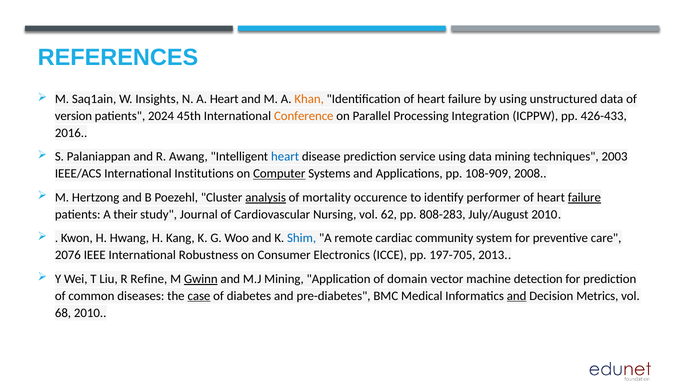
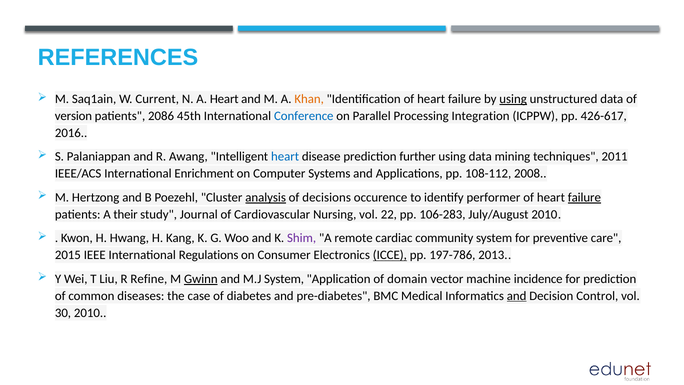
Insights: Insights -> Current
using at (513, 99) underline: none -> present
2024: 2024 -> 2086
Conference colour: orange -> blue
426-433: 426-433 -> 426-617
service: service -> further
2003: 2003 -> 2011
Institutions: Institutions -> Enrichment
Computer underline: present -> none
108-909: 108-909 -> 108-112
mortality: mortality -> decisions
62: 62 -> 22
808-283: 808-283 -> 106-283
Shim colour: blue -> purple
2076: 2076 -> 2015
Robustness: Robustness -> Regulations
ICCE underline: none -> present
197-705: 197-705 -> 197-786
M.J Mining: Mining -> System
detection: detection -> incidence
case underline: present -> none
Metrics: Metrics -> Control
68: 68 -> 30
